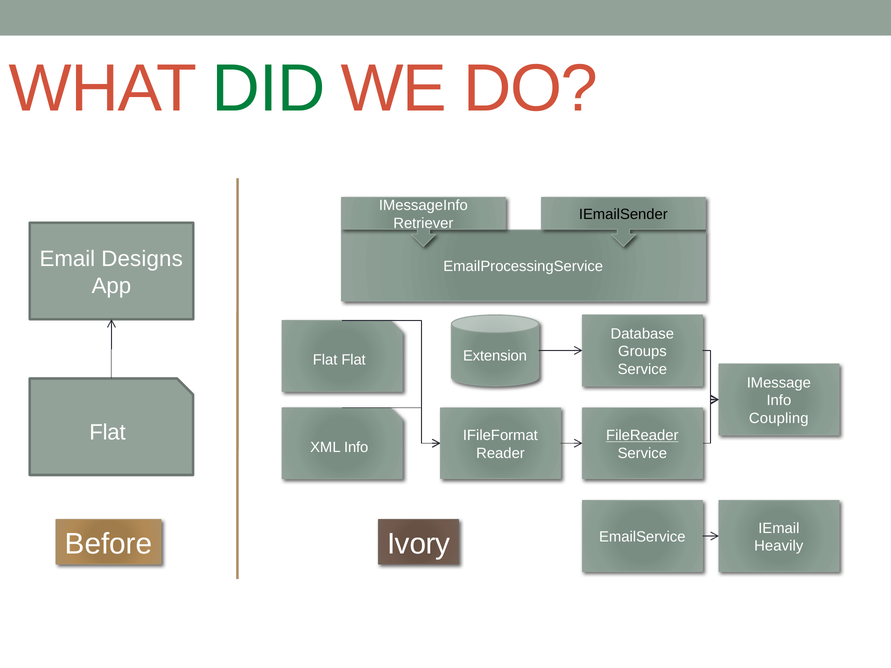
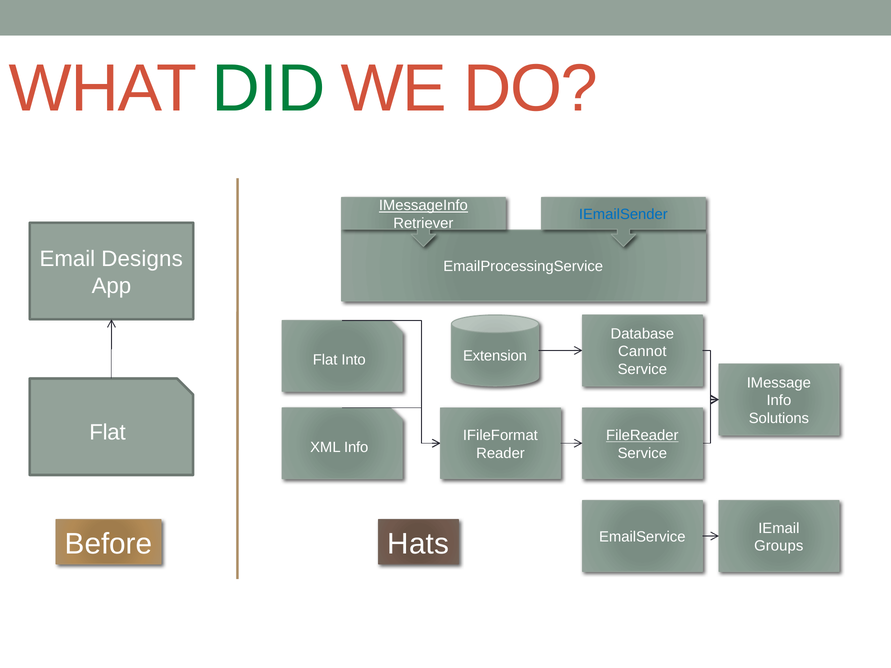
IMessageInfo underline: none -> present
IEmailSender colour: black -> blue
Groups: Groups -> Cannot
Flat Flat: Flat -> Into
Coupling: Coupling -> Solutions
Ivory: Ivory -> Hats
Heavily: Heavily -> Groups
